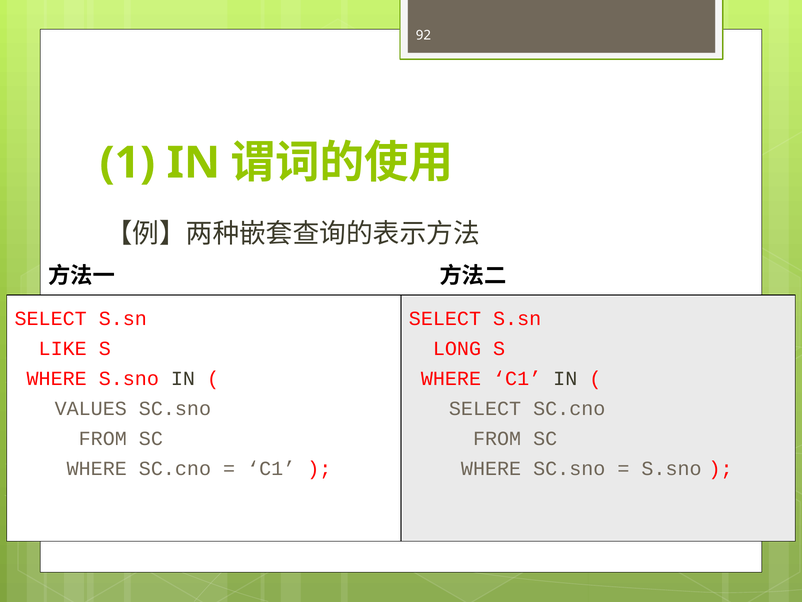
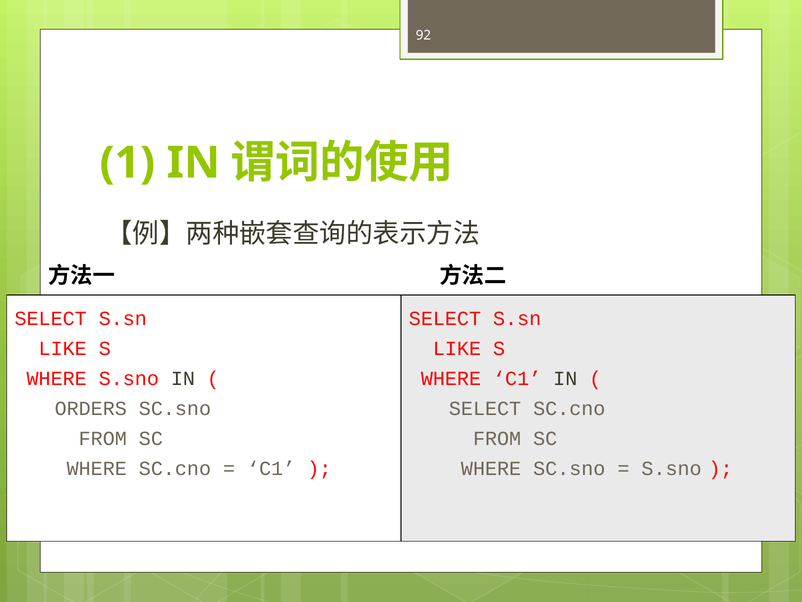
LONG at (457, 348): LONG -> LIKE
VALUES: VALUES -> ORDERS
